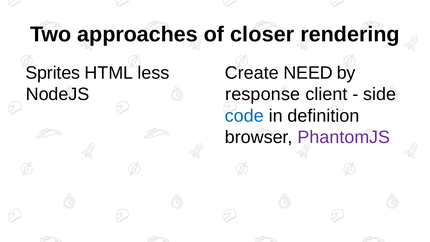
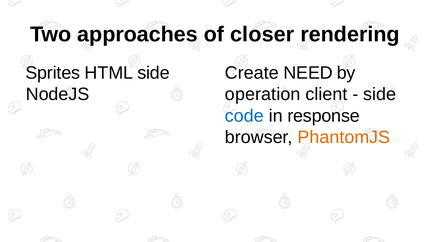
HTML less: less -> side
response: response -> operation
definition: definition -> response
PhantomJS colour: purple -> orange
